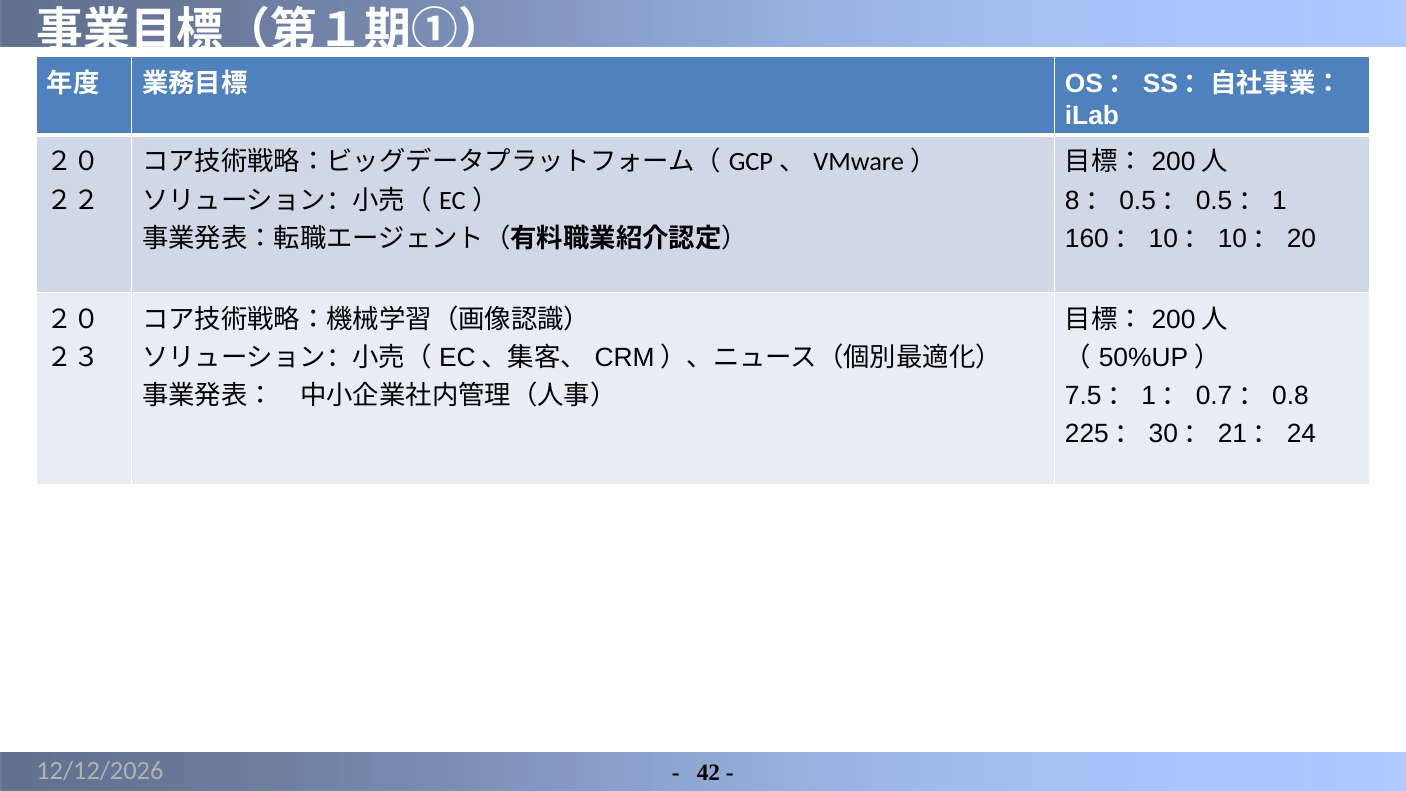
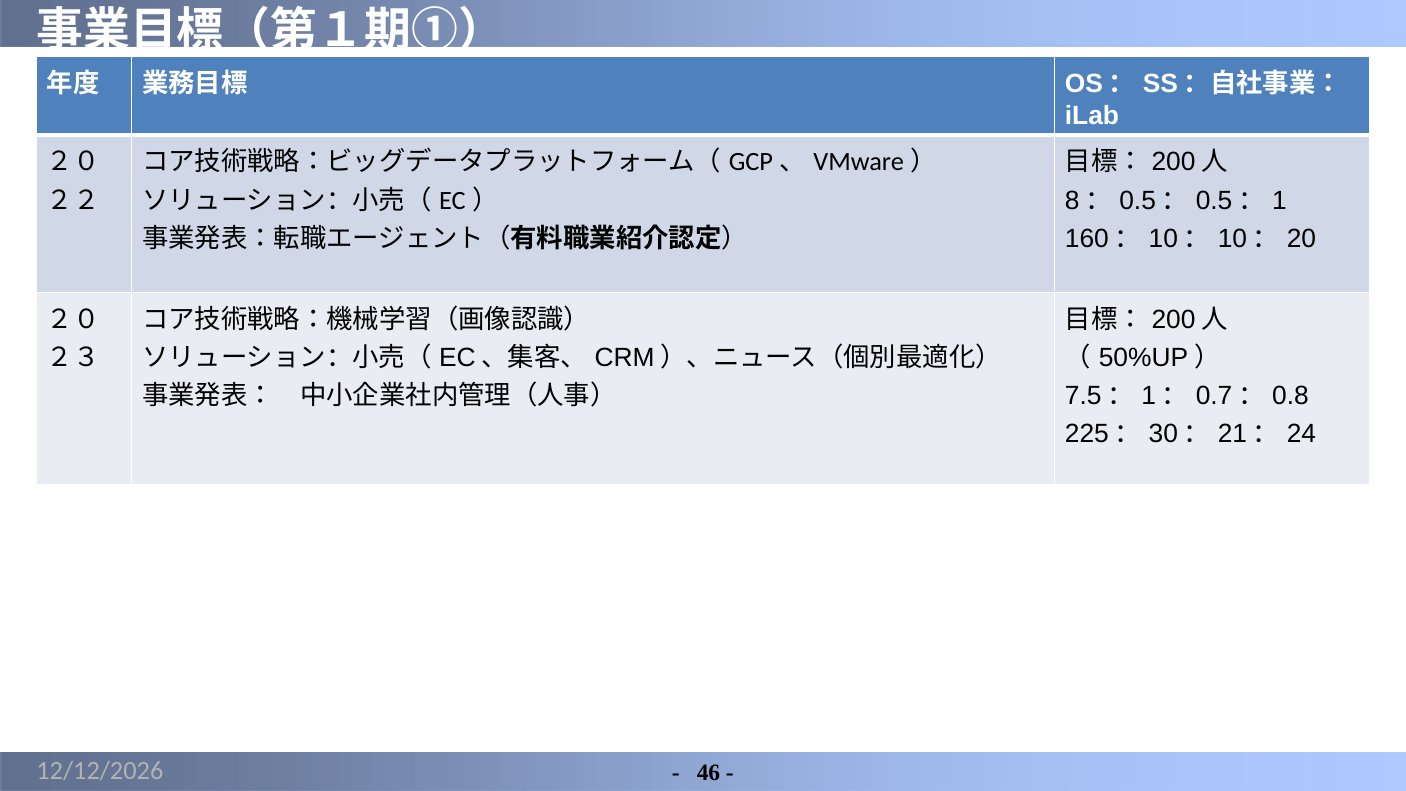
42: 42 -> 46
